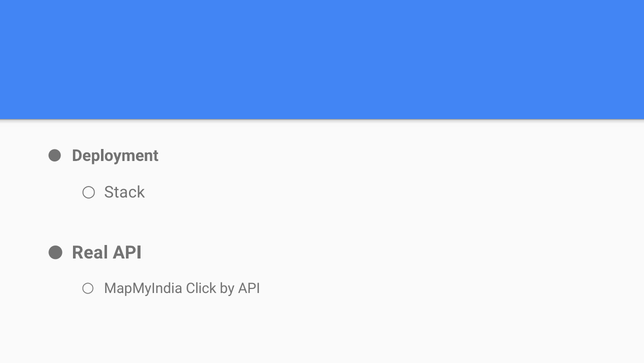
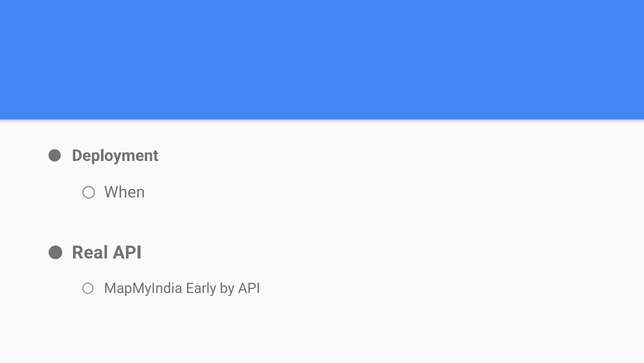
Stack: Stack -> When
Click: Click -> Early
